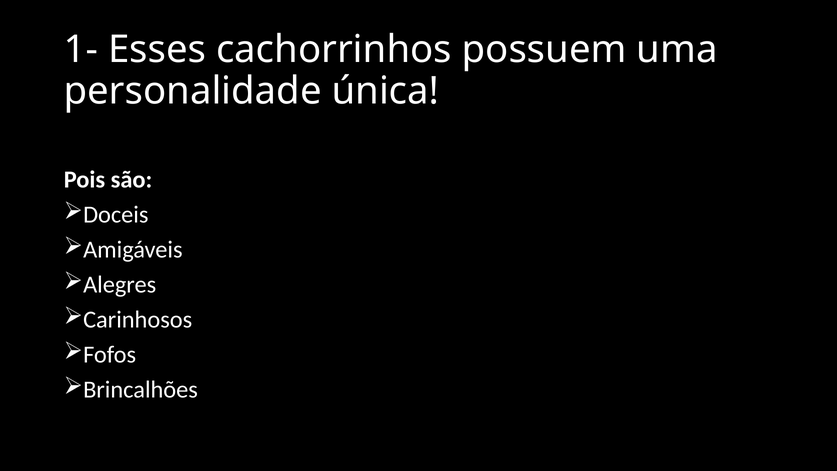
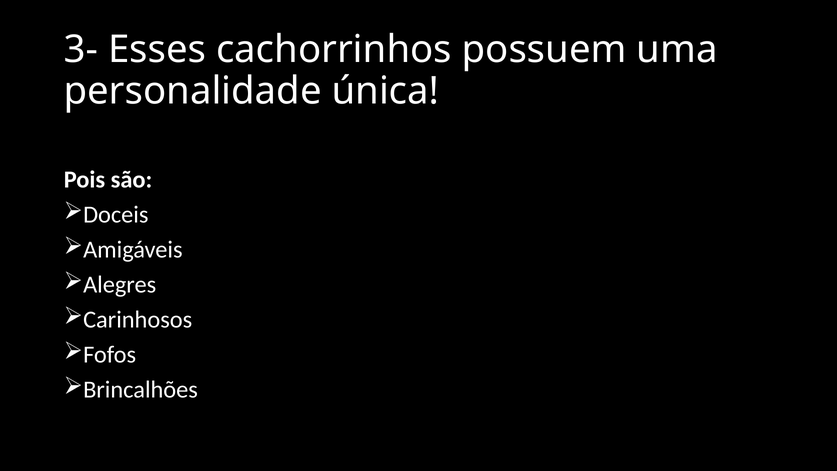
1-: 1- -> 3-
